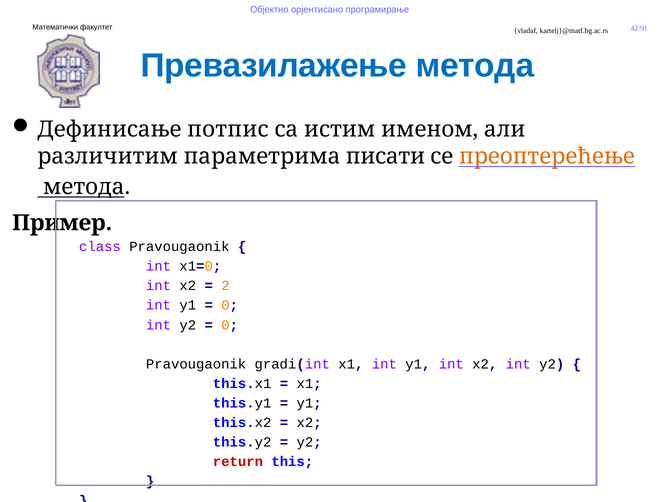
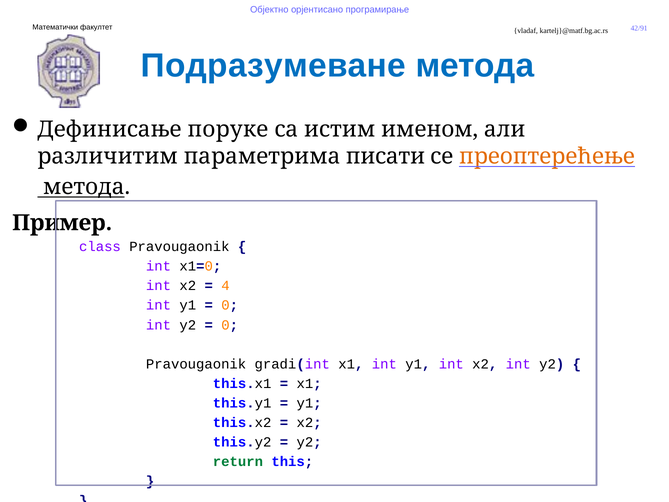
Превазилажење: Превазилажење -> Подразумеване
потпис: потпис -> поруке
2: 2 -> 4
return colour: red -> green
